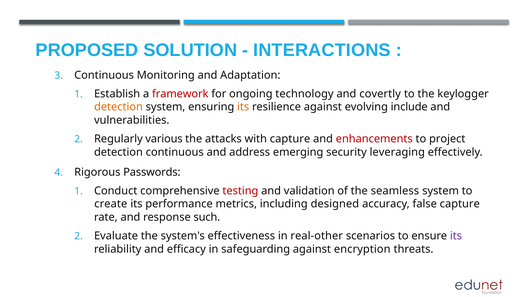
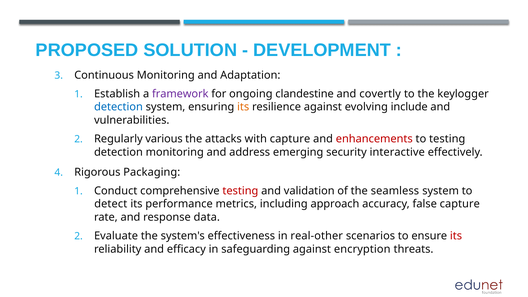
INTERACTIONS: INTERACTIONS -> DEVELOPMENT
framework colour: red -> purple
technology: technology -> clandestine
detection at (118, 107) colour: orange -> blue
to project: project -> testing
detection continuous: continuous -> monitoring
leveraging: leveraging -> interactive
Passwords: Passwords -> Packaging
create: create -> detect
designed: designed -> approach
such: such -> data
its at (456, 236) colour: purple -> red
